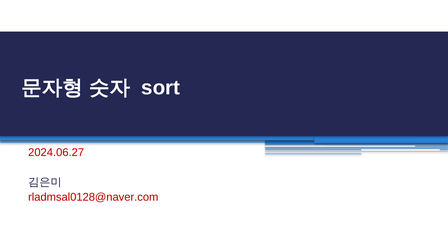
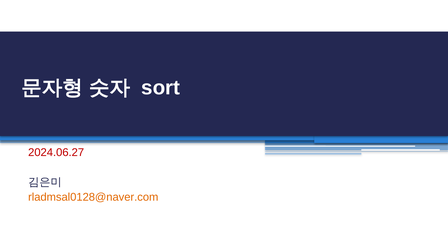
rladmsal0128@naver.com colour: red -> orange
